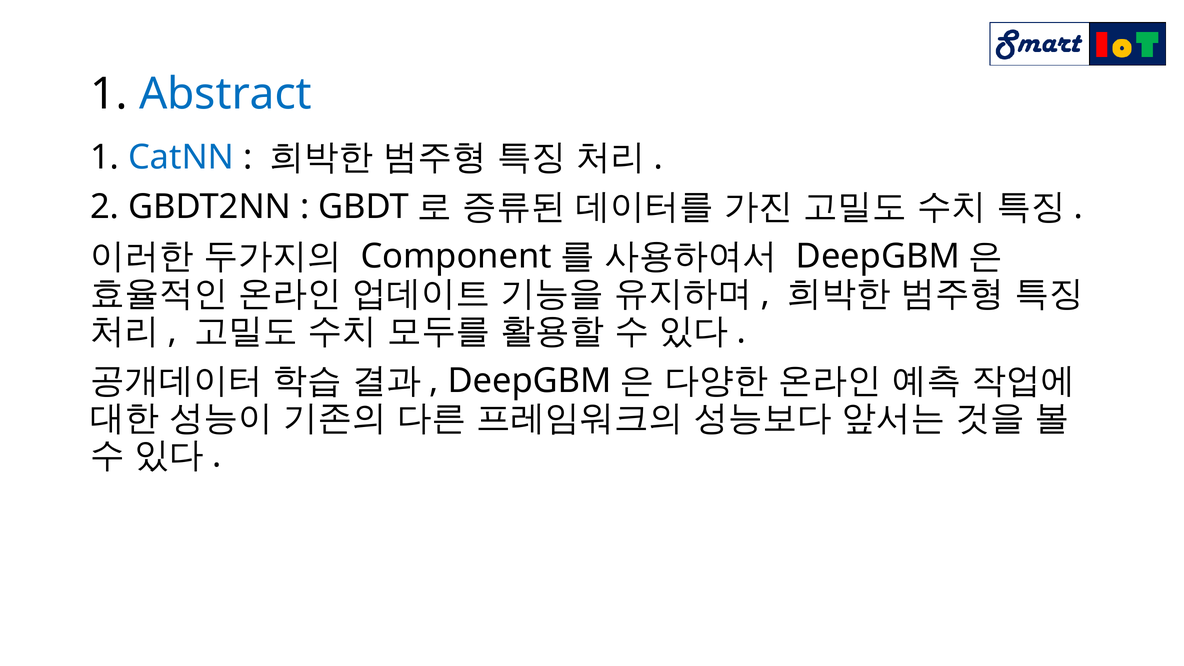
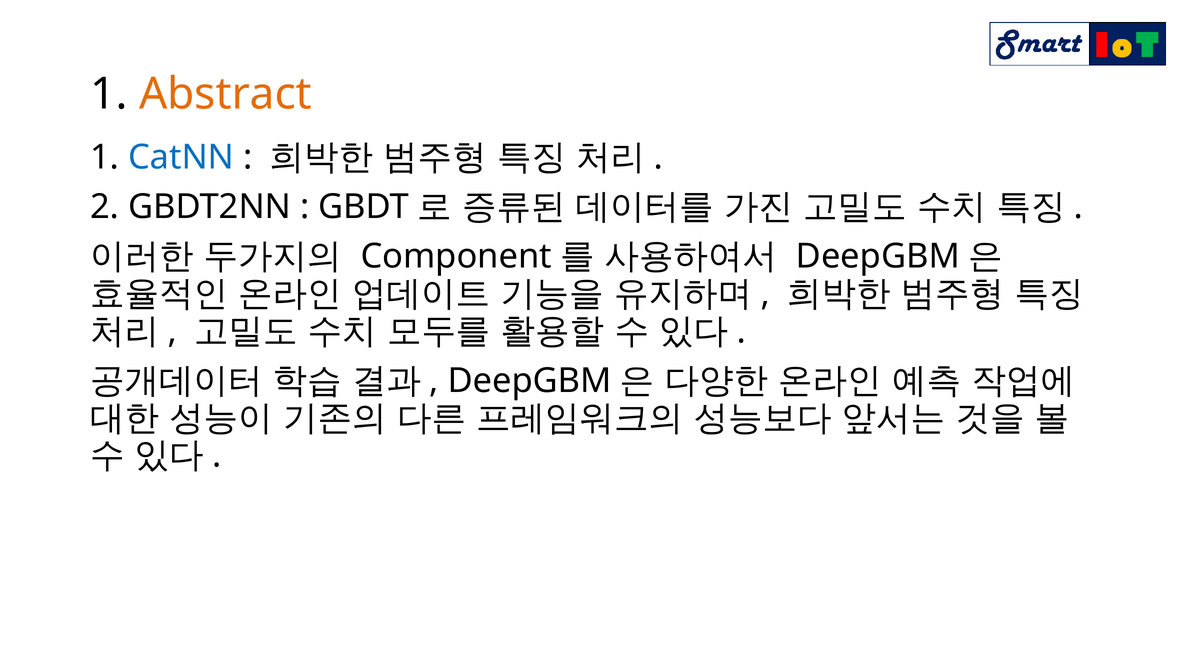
Abstract colour: blue -> orange
